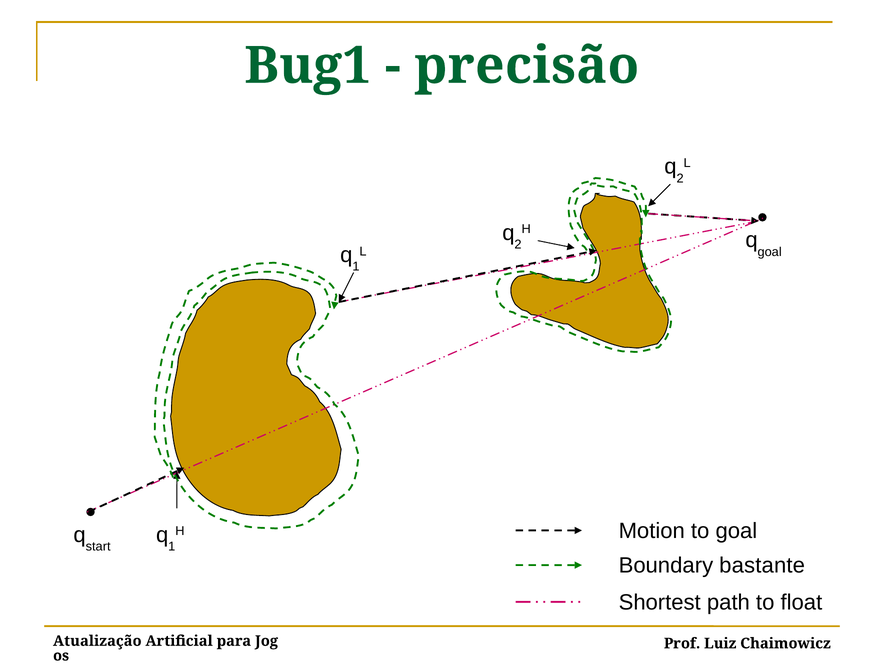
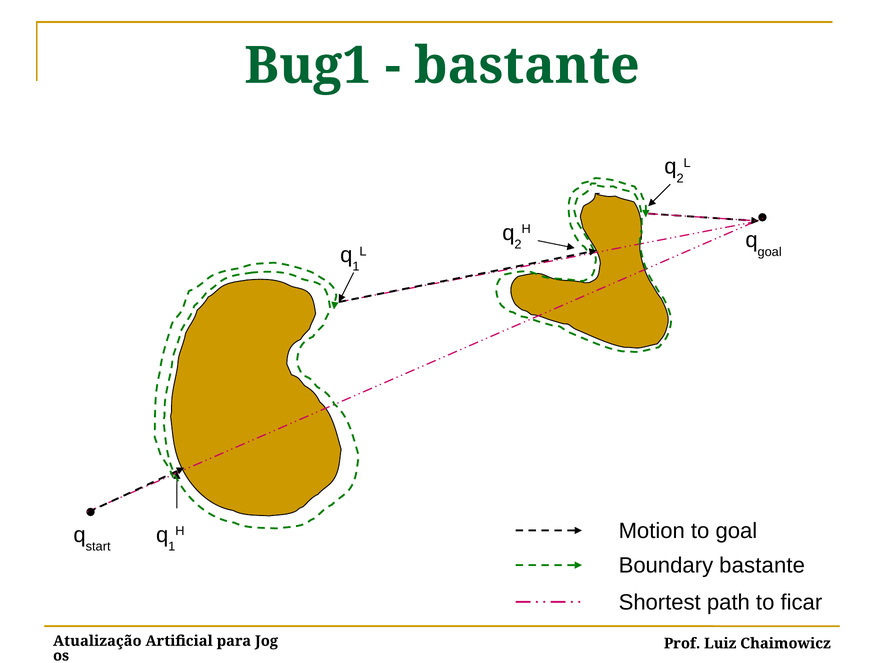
precisão at (527, 66): precisão -> bastante
float: float -> ficar
